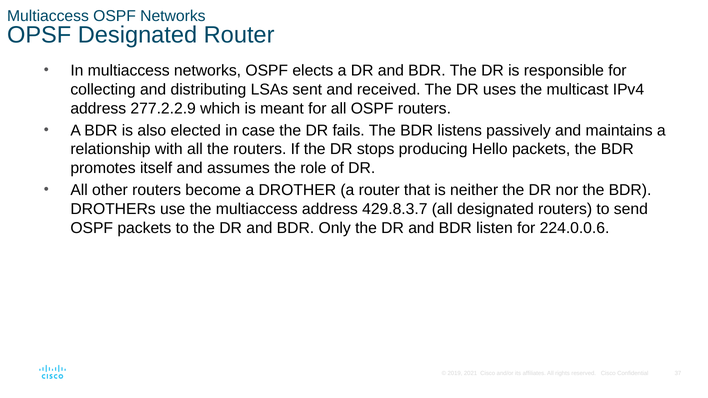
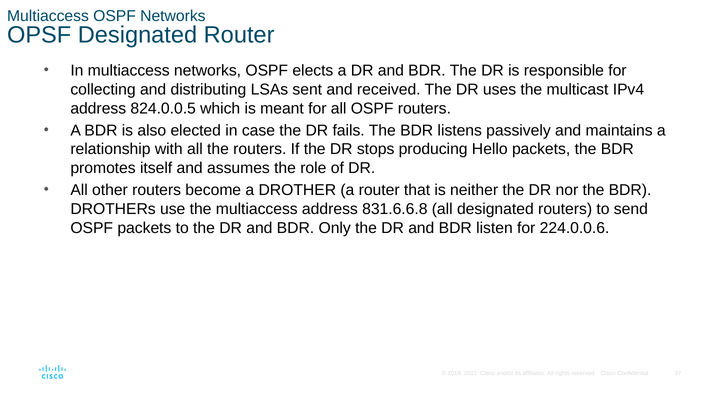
277.2.2.9: 277.2.2.9 -> 824.0.0.5
429.8.3.7: 429.8.3.7 -> 831.6.6.8
